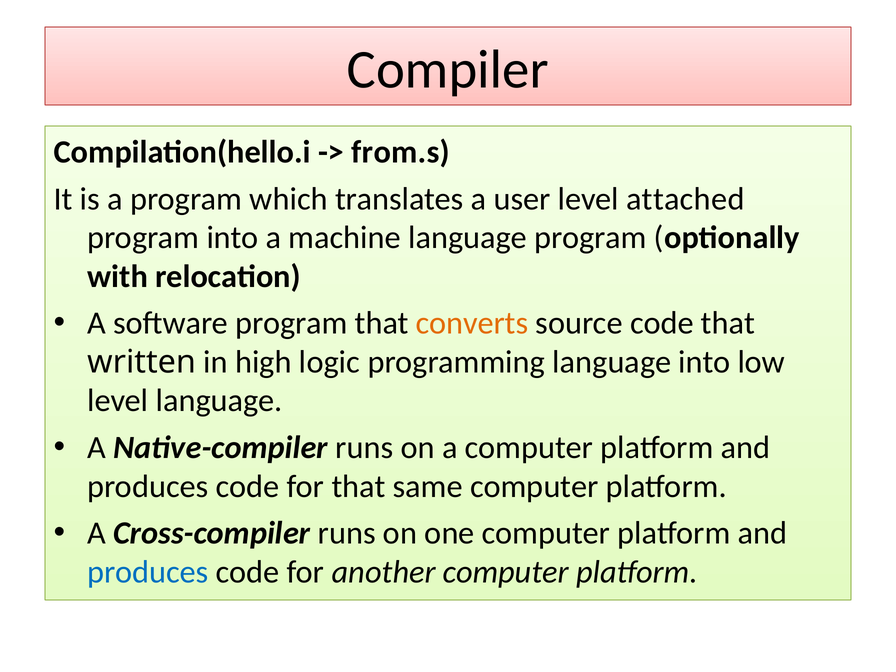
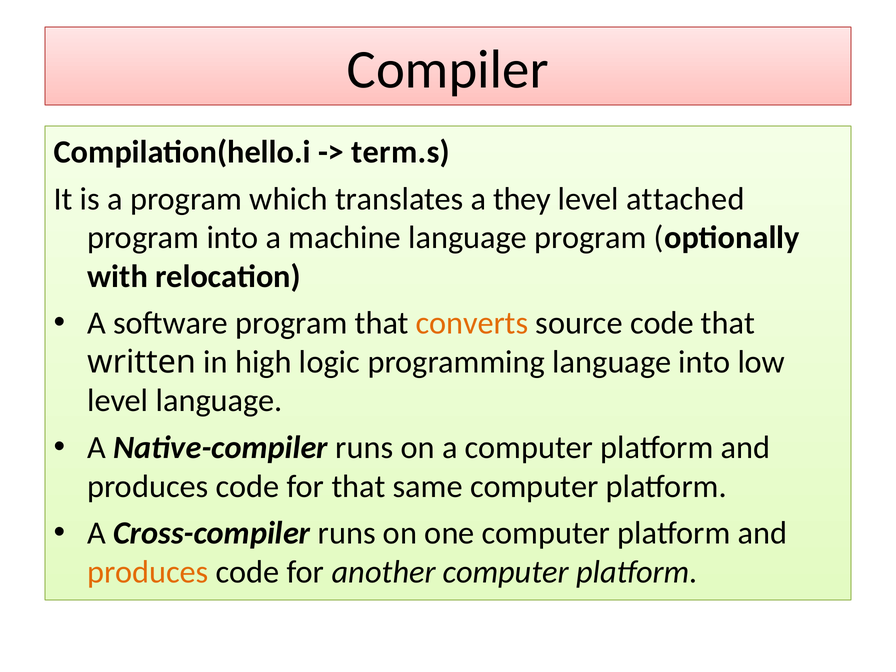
from.s: from.s -> term.s
user: user -> they
produces at (148, 572) colour: blue -> orange
